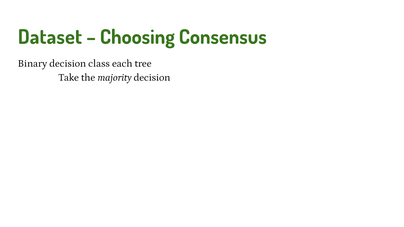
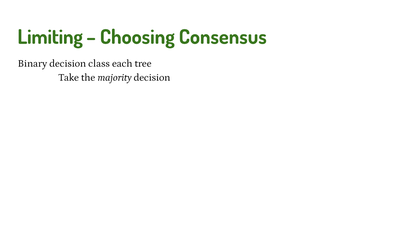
Dataset: Dataset -> Limiting
